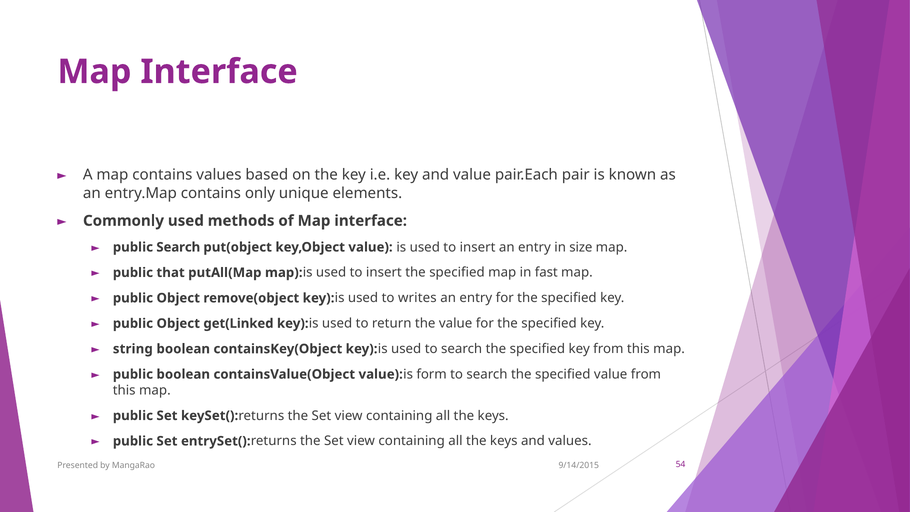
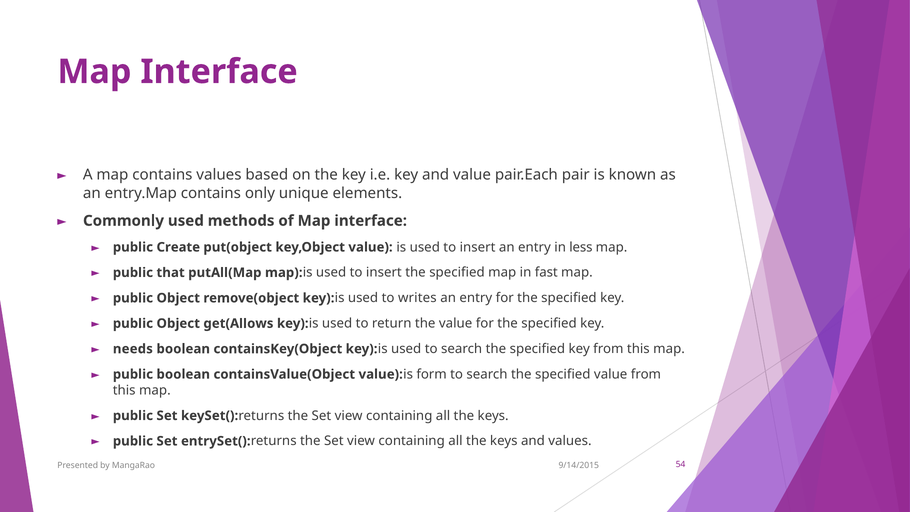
public Search: Search -> Create
size: size -> less
get(Linked: get(Linked -> get(Allows
string: string -> needs
